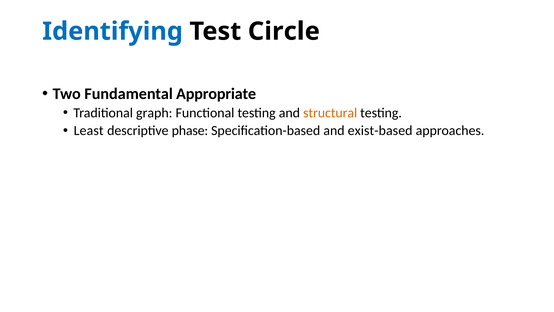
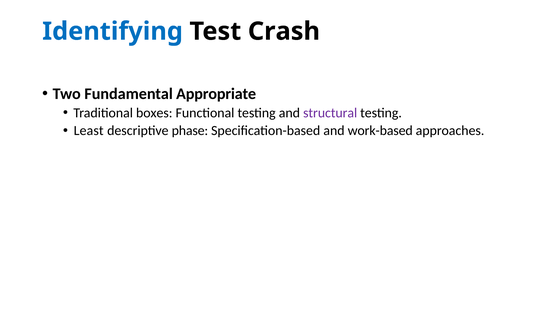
Circle: Circle -> Crash
graph: graph -> boxes
structural colour: orange -> purple
exist-based: exist-based -> work-based
